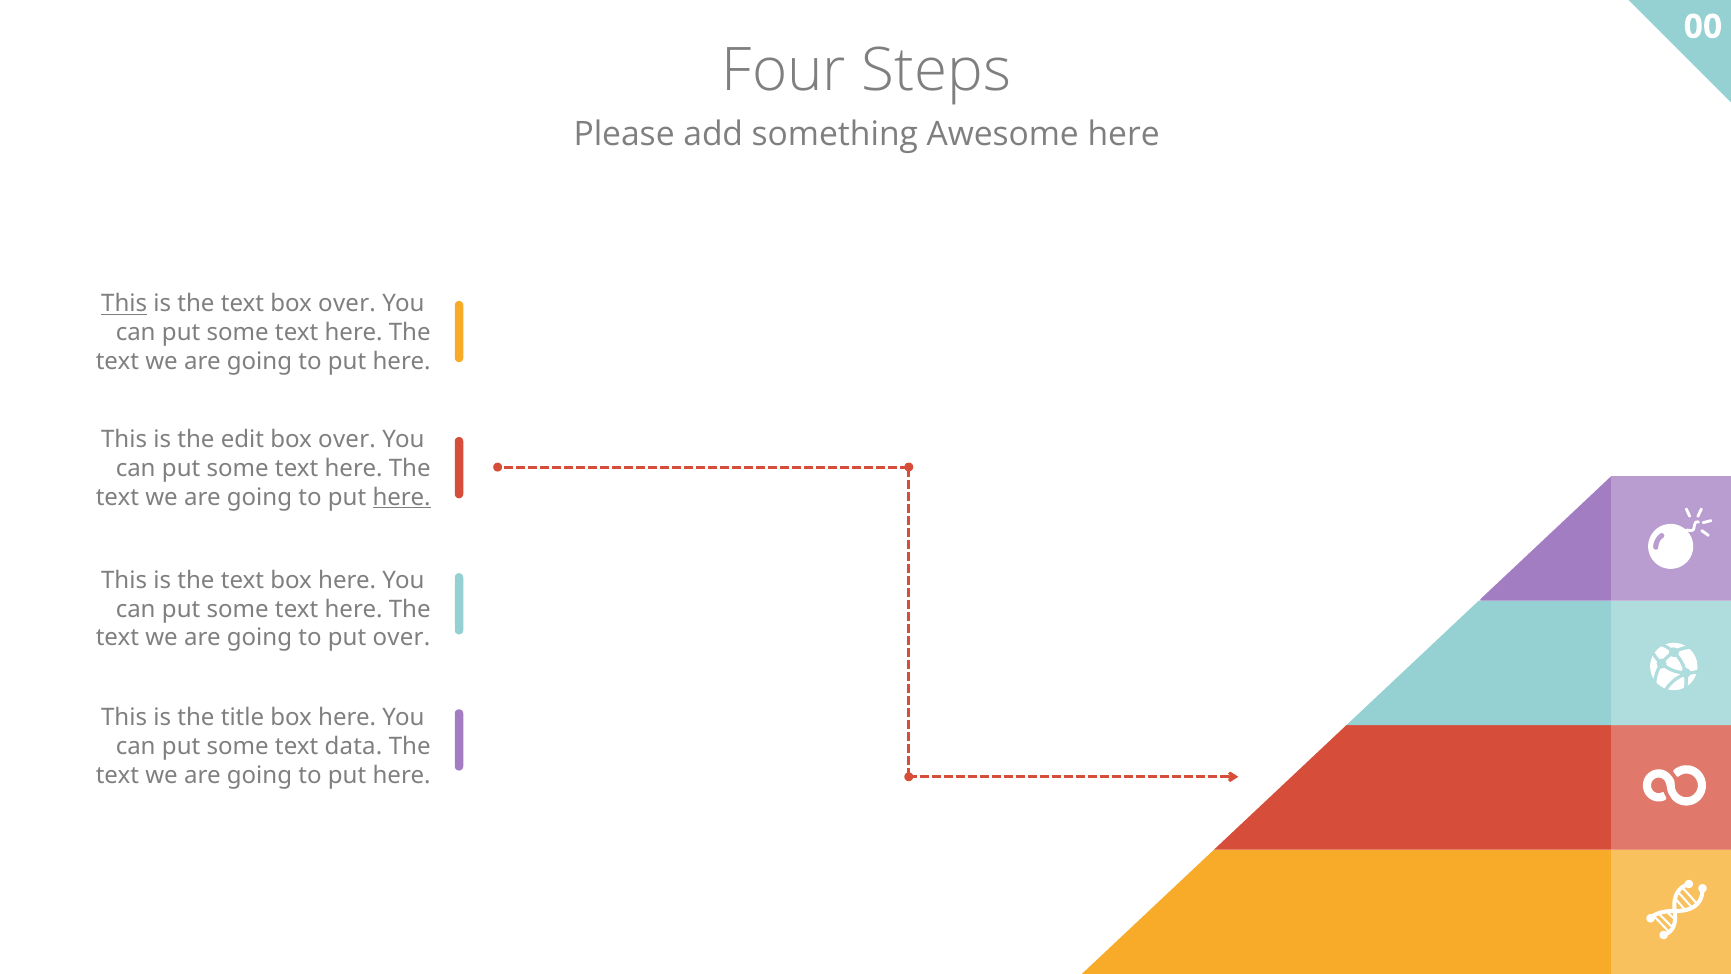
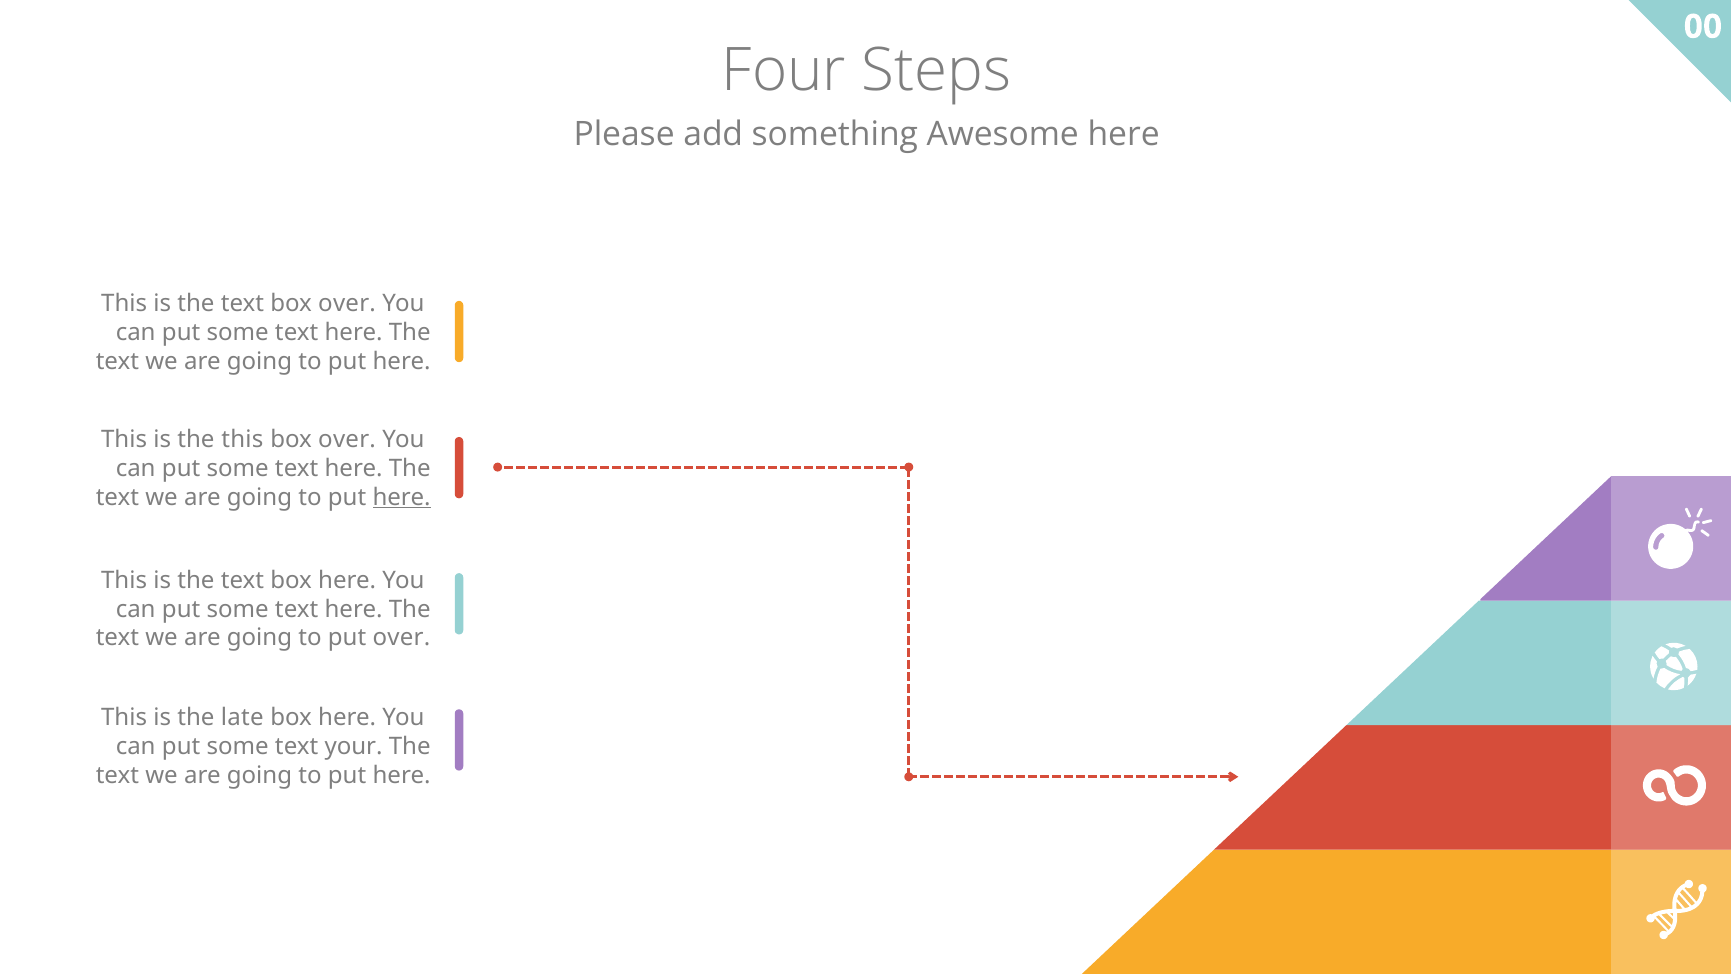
This at (124, 304) underline: present -> none
the edit: edit -> this
title: title -> late
data: data -> your
